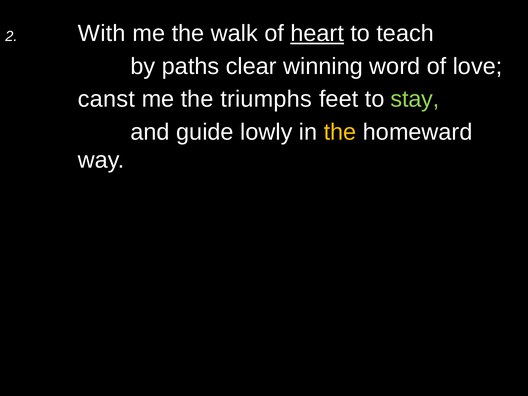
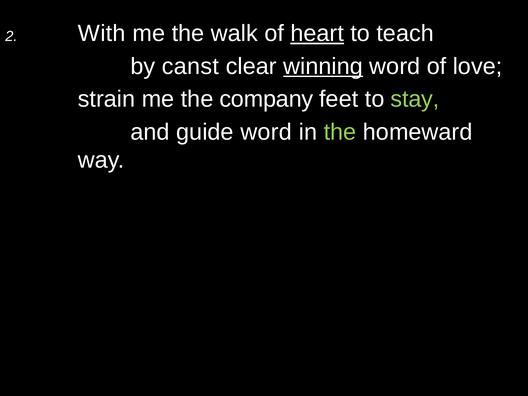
paths: paths -> canst
winning underline: none -> present
canst: canst -> strain
triumphs: triumphs -> company
guide lowly: lowly -> word
the at (340, 132) colour: yellow -> light green
